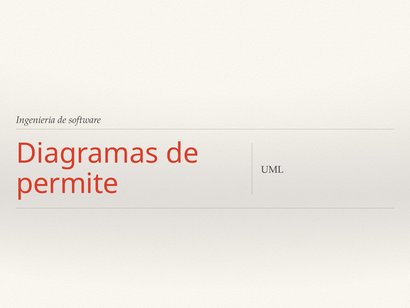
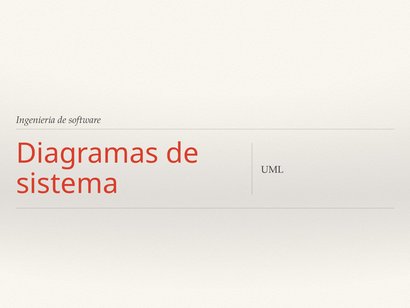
permite: permite -> sistema
